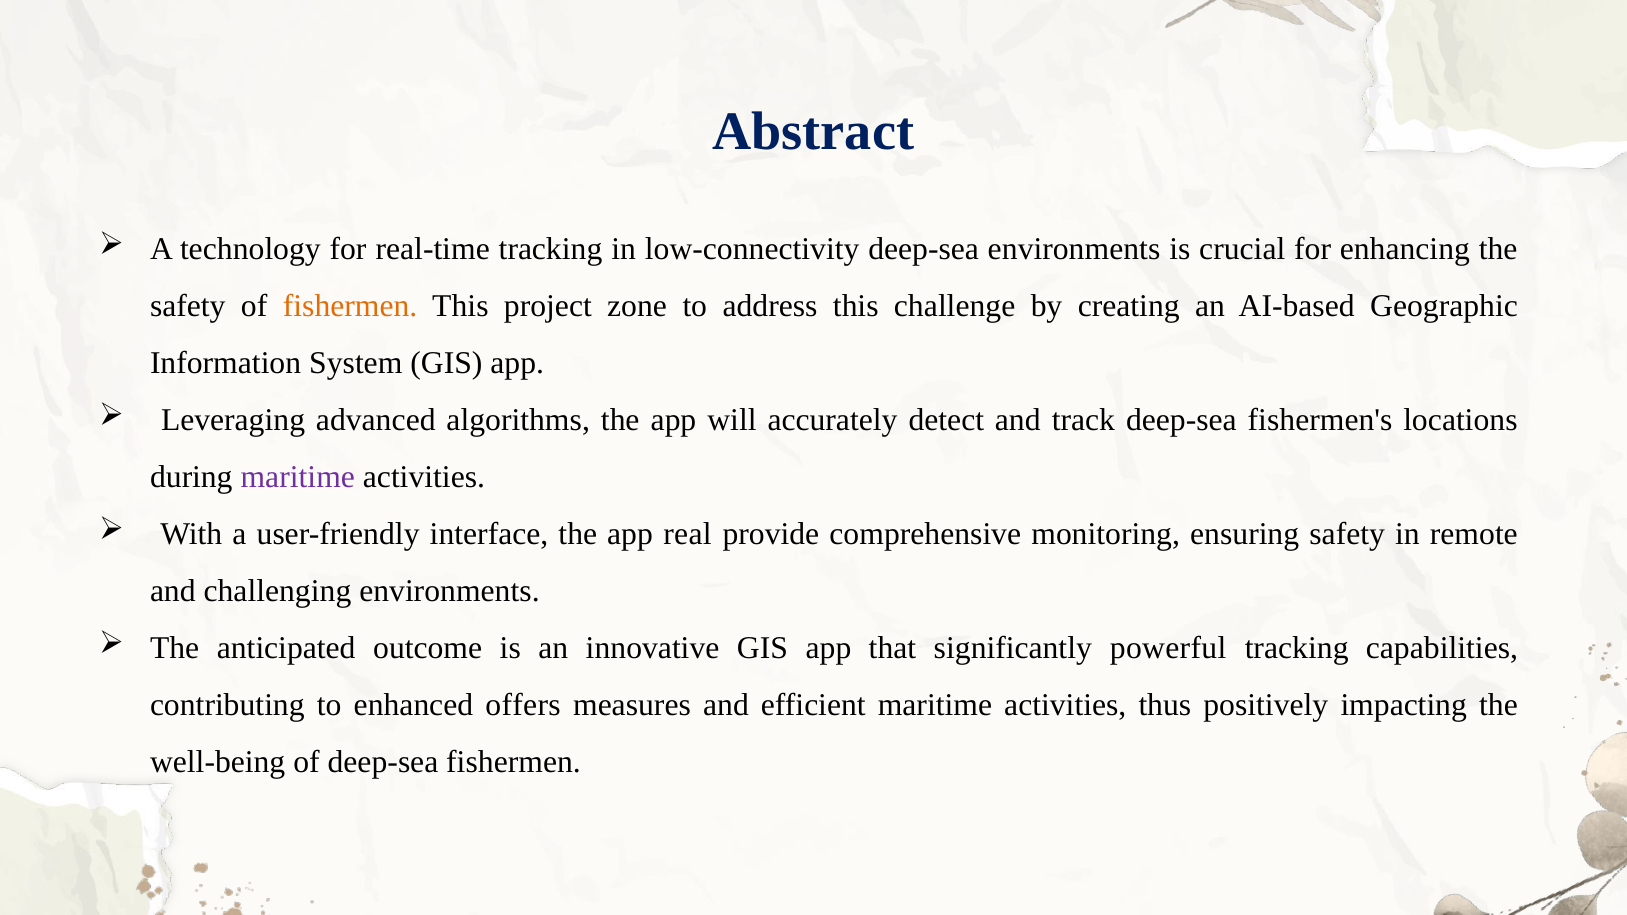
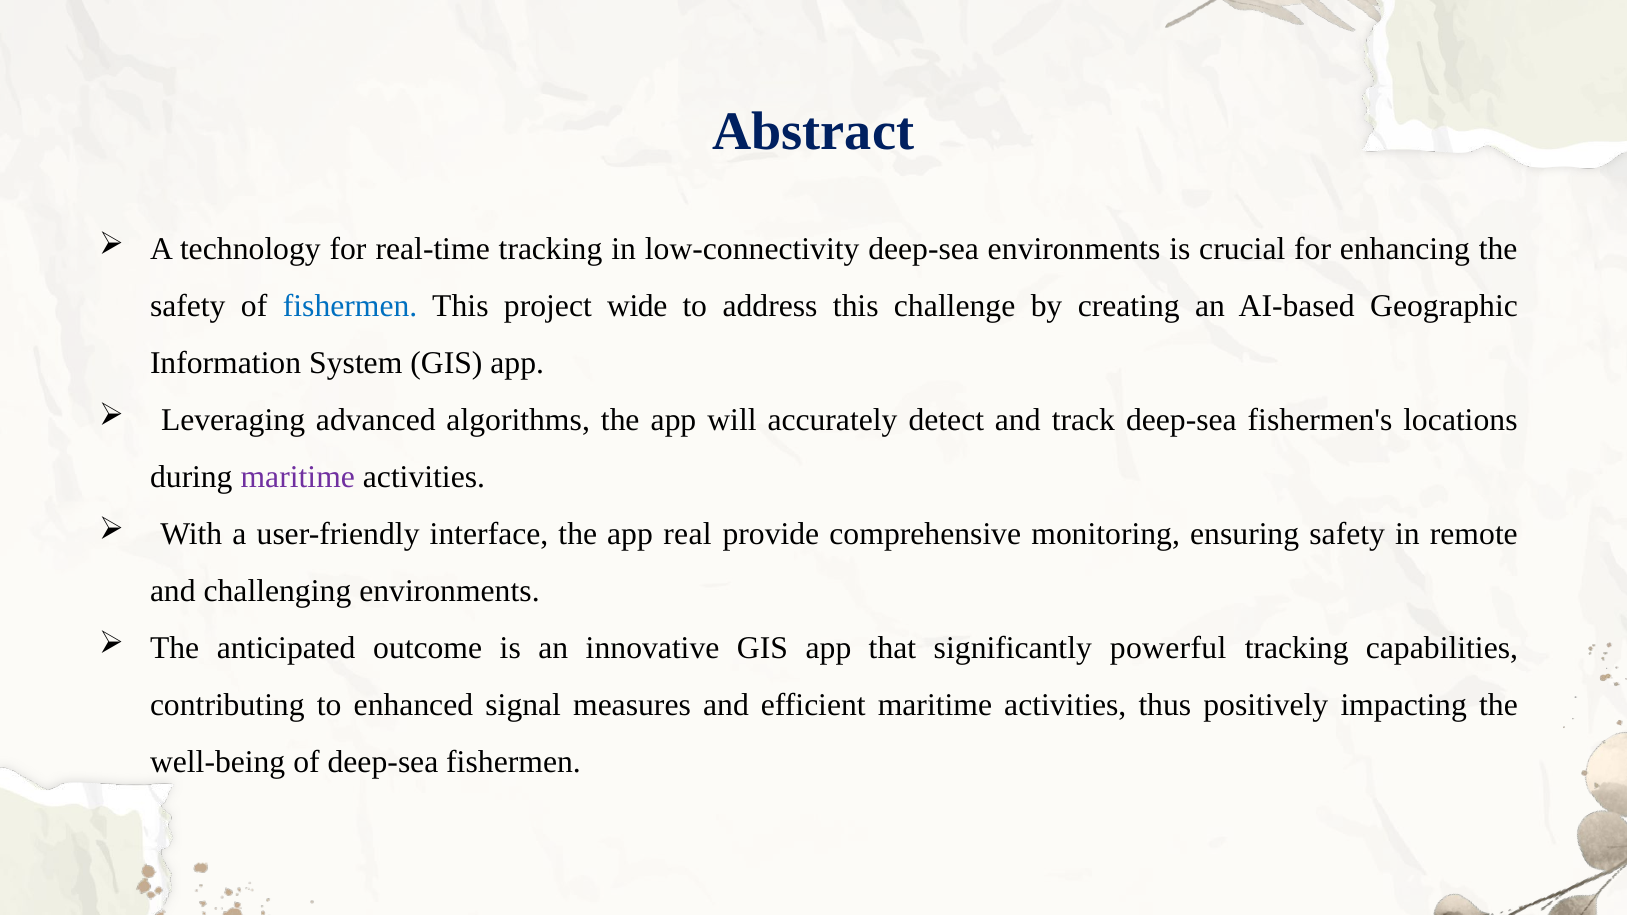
fishermen at (350, 306) colour: orange -> blue
zone: zone -> wide
offers: offers -> signal
